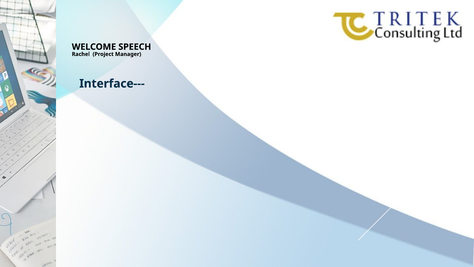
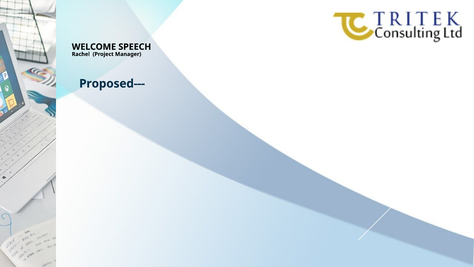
Interface---: Interface--- -> Proposed---
